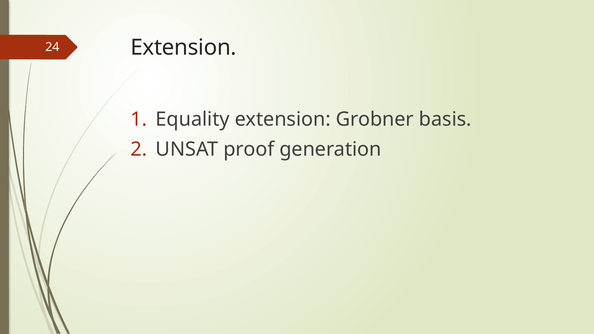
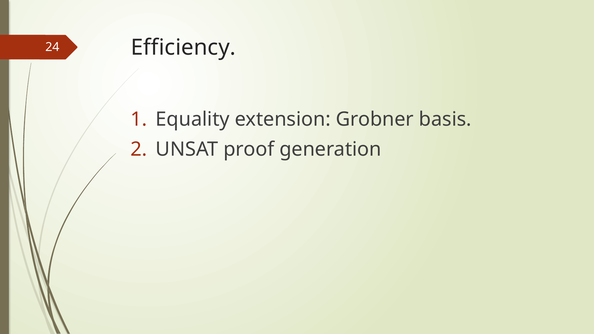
24 Extension: Extension -> Efficiency
